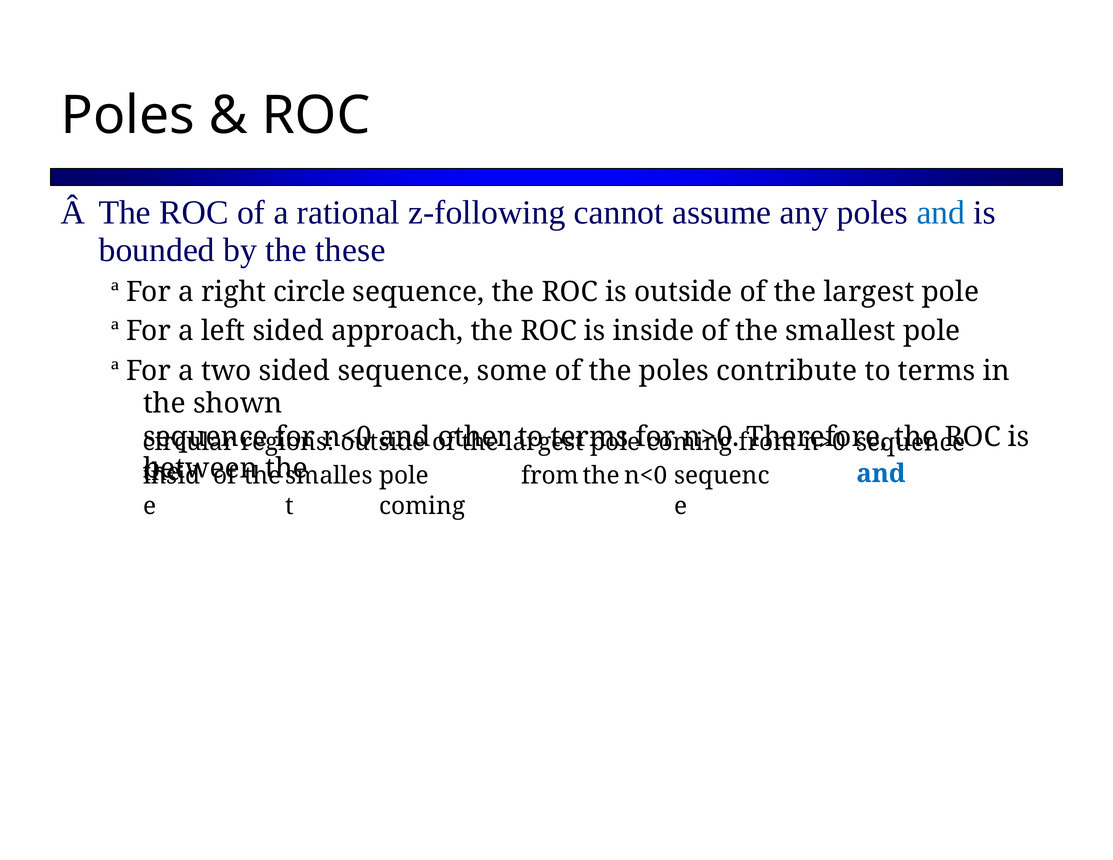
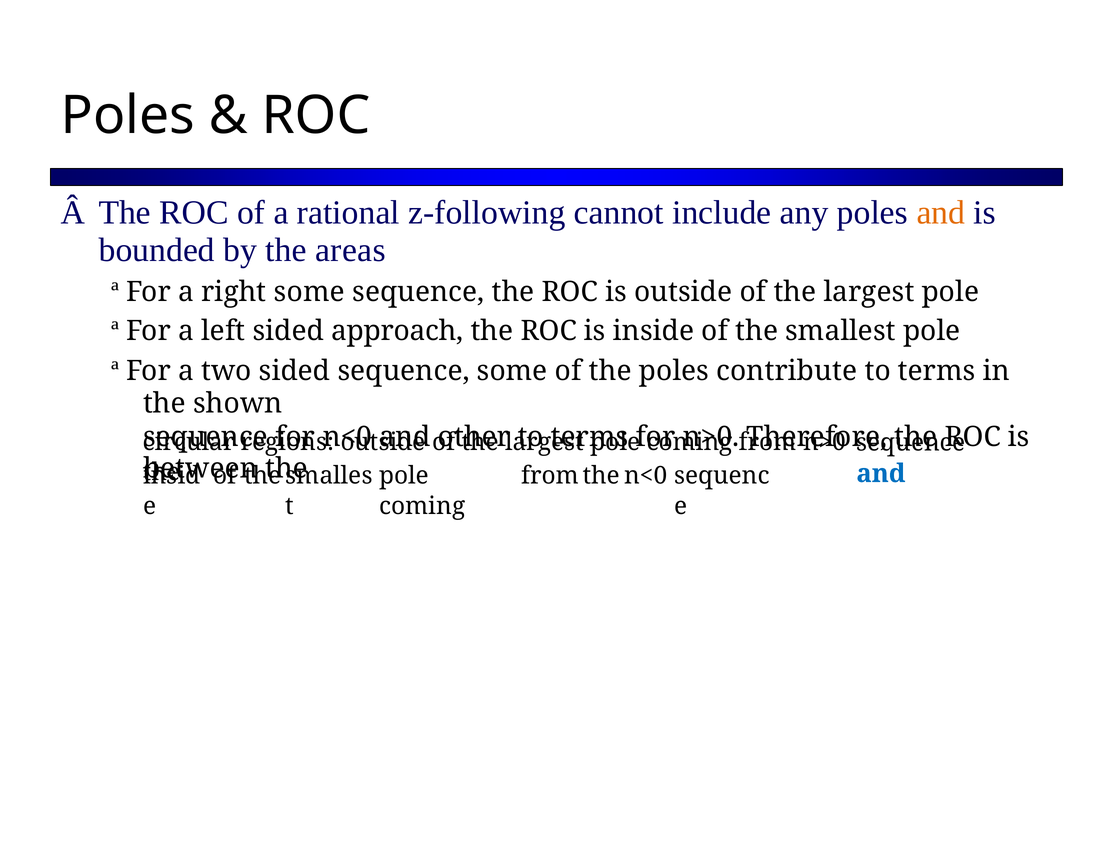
assume: assume -> include
and at (941, 213) colour: blue -> orange
these: these -> areas
right circle: circle -> some
